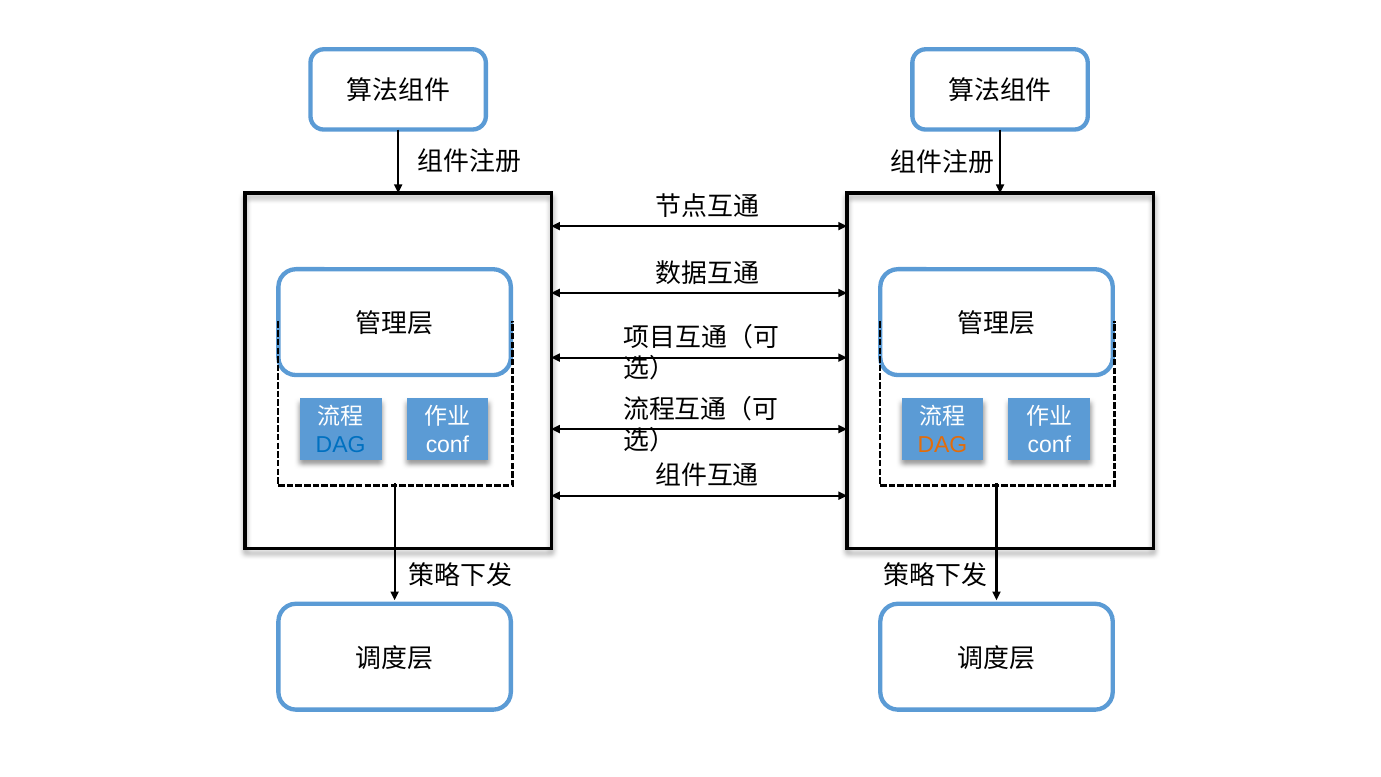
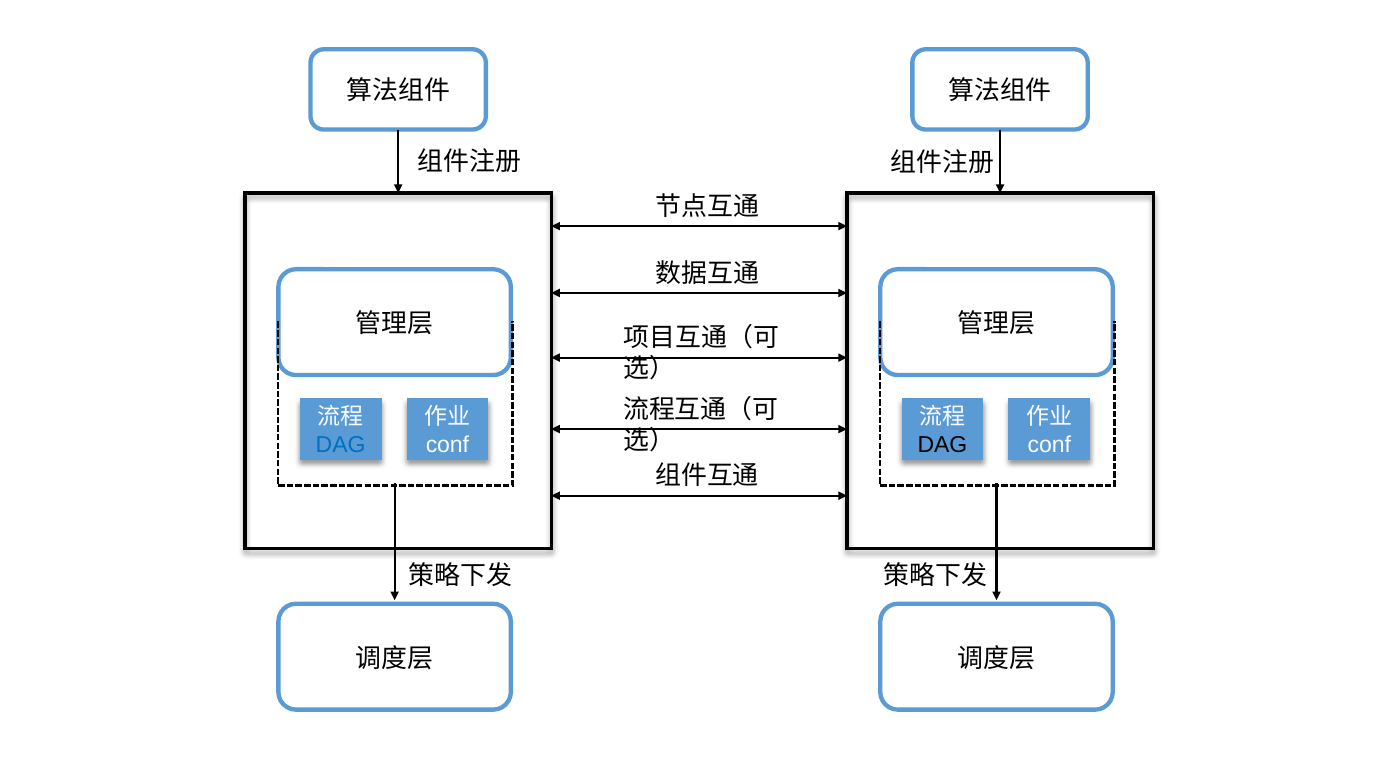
DAG at (942, 444) colour: orange -> black
